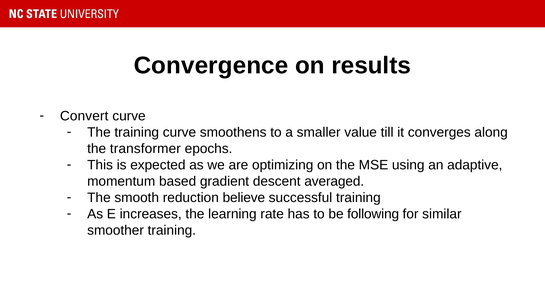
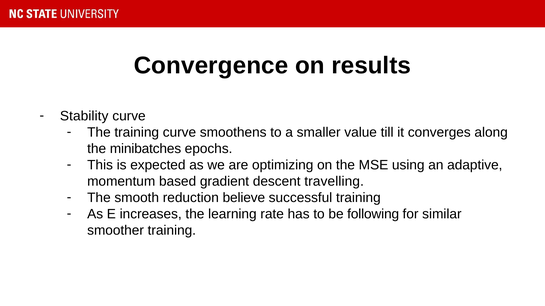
Convert: Convert -> Stability
transformer: transformer -> minibatches
averaged: averaged -> travelling
